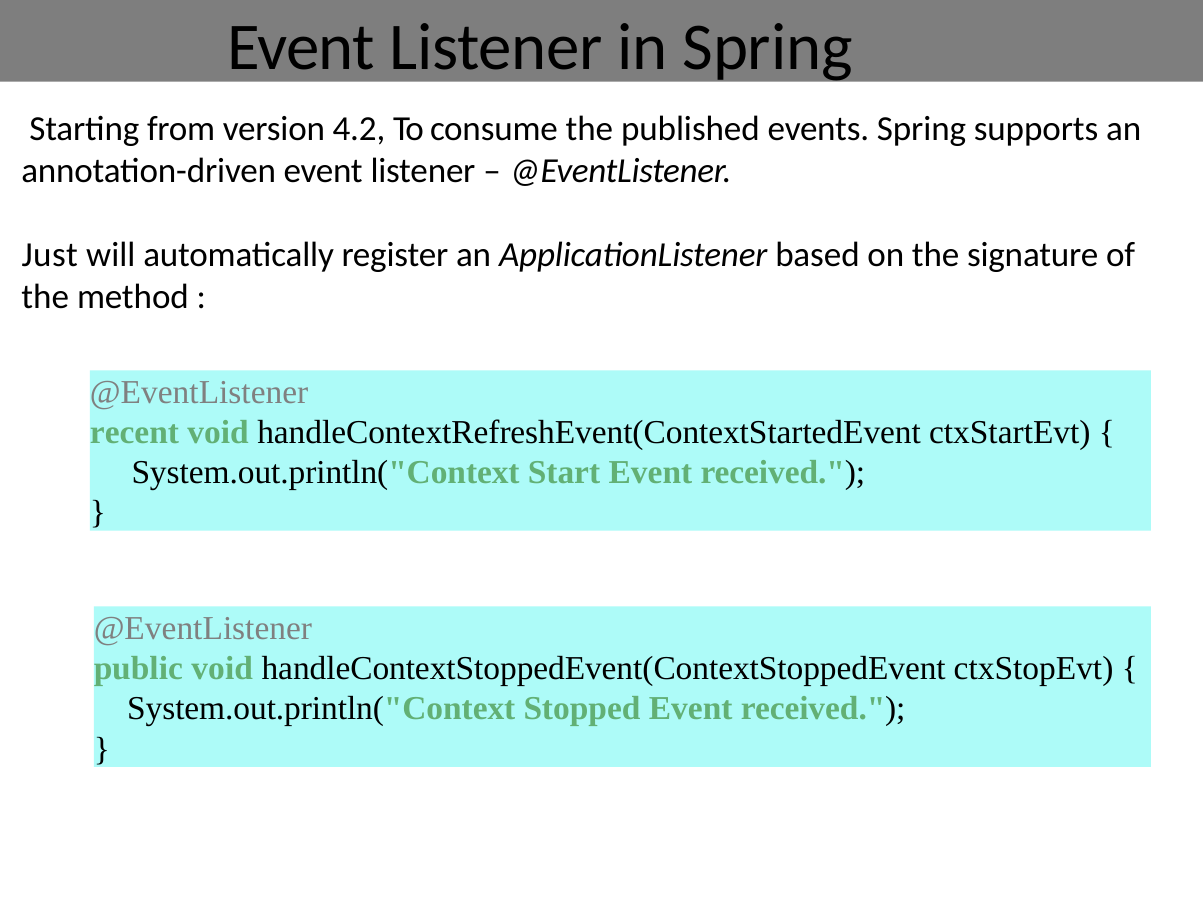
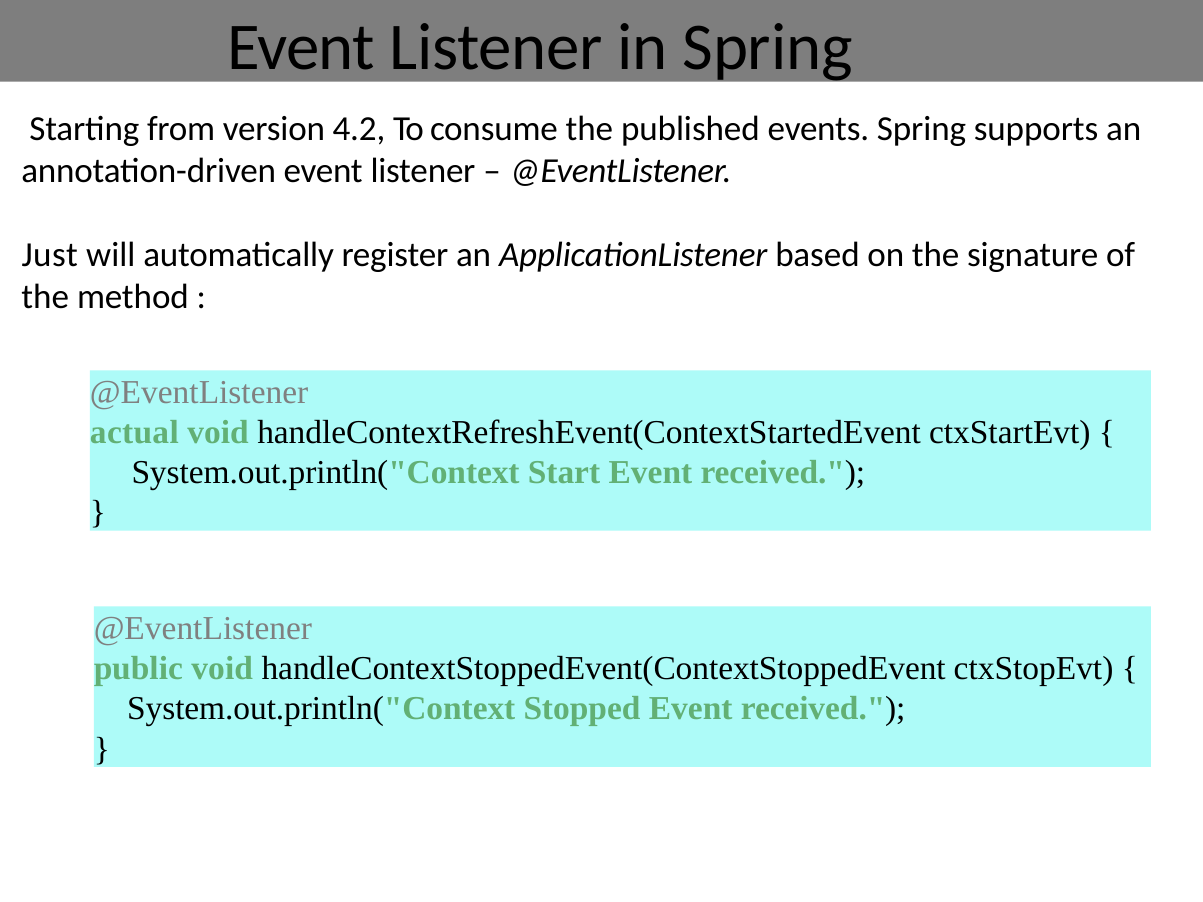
recent: recent -> actual
